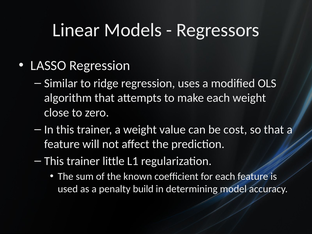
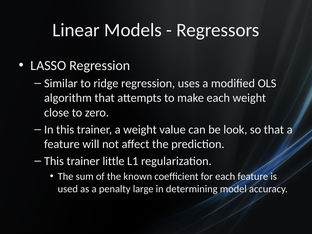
cost: cost -> look
build: build -> large
